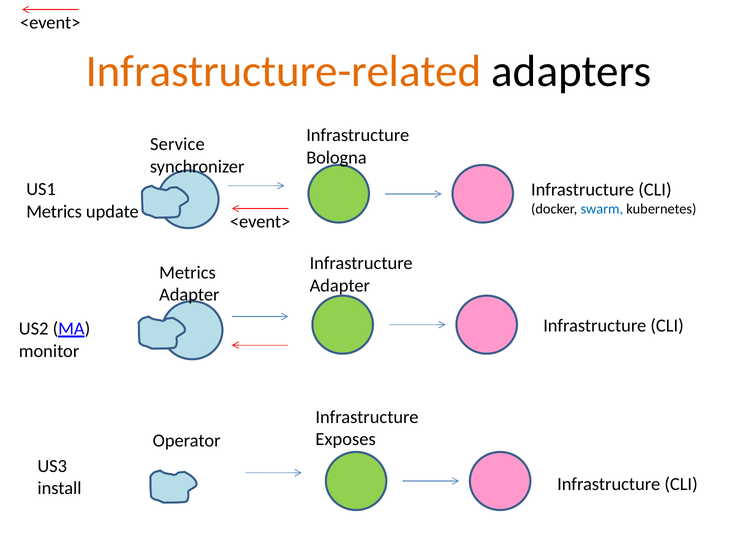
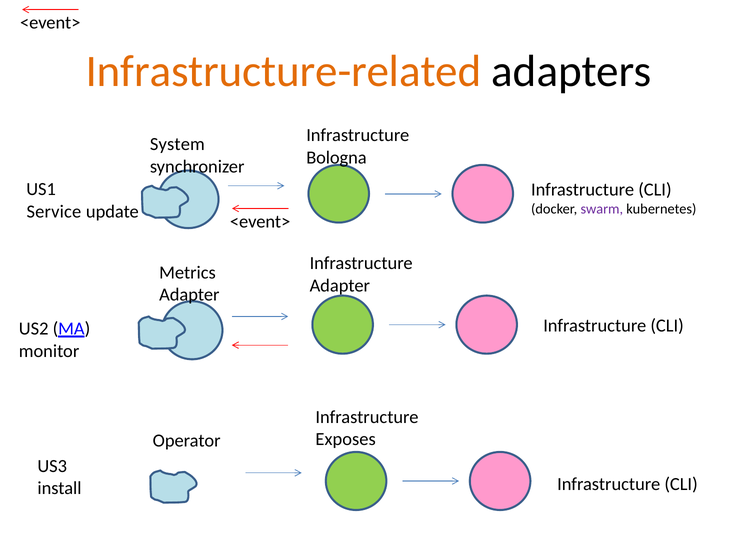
Service: Service -> System
swarm colour: blue -> purple
Metrics at (54, 212): Metrics -> Service
